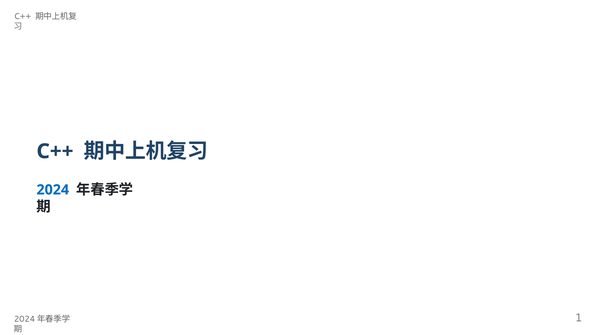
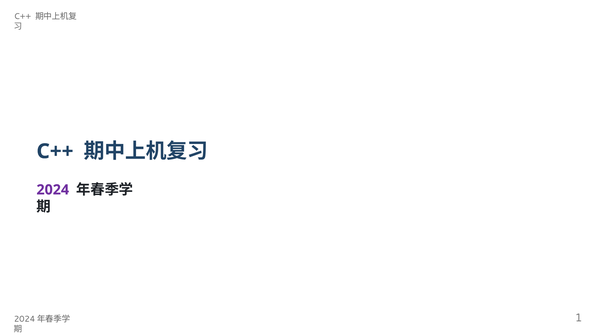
2024 colour: blue -> purple
